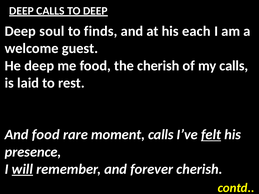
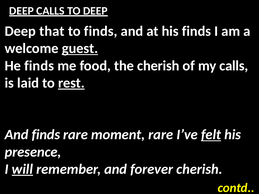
soul: soul -> that
his each: each -> finds
guest underline: none -> present
He deep: deep -> finds
rest underline: none -> present
And food: food -> finds
moment calls: calls -> rare
